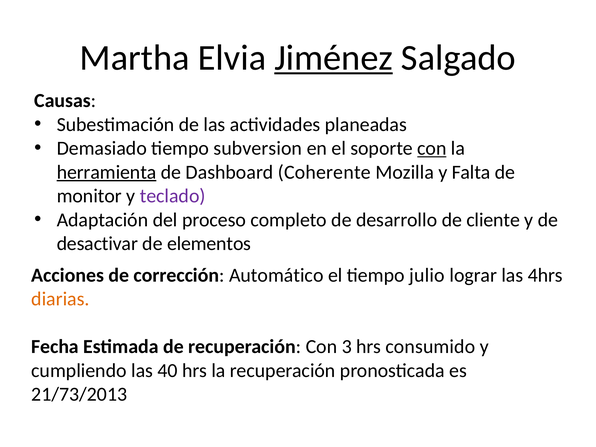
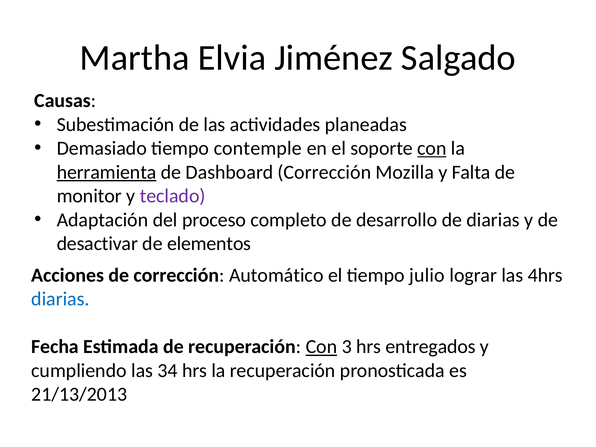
Jiménez underline: present -> none
subversion: subversion -> contemple
Dashboard Coherente: Coherente -> Corrección
de cliente: cliente -> diarias
diarias at (60, 299) colour: orange -> blue
Con at (321, 347) underline: none -> present
consumido: consumido -> entregados
40: 40 -> 34
21/73/2013: 21/73/2013 -> 21/13/2013
